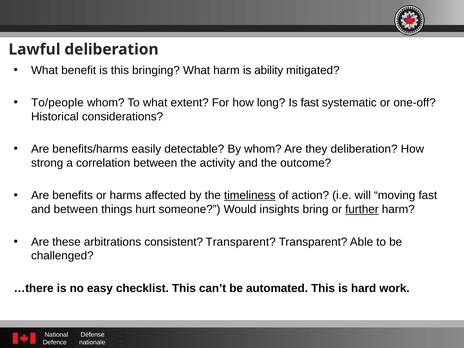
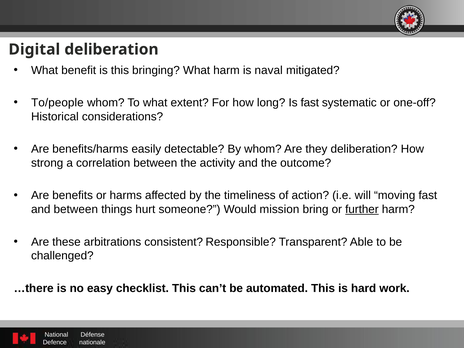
Lawful: Lawful -> Digital
ability: ability -> naval
timeliness underline: present -> none
insights: insights -> mission
consistent Transparent: Transparent -> Responsible
